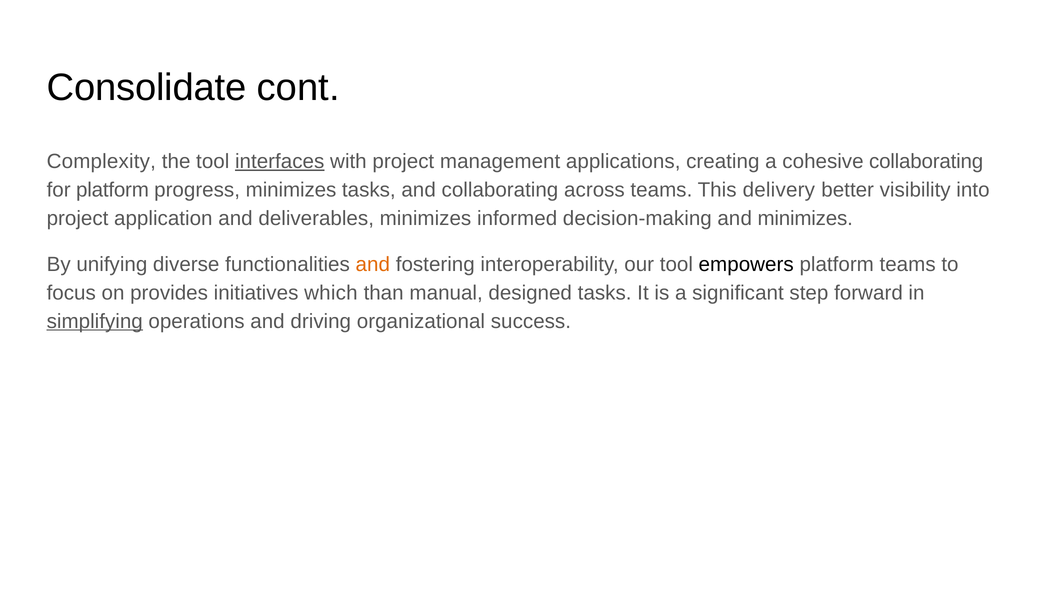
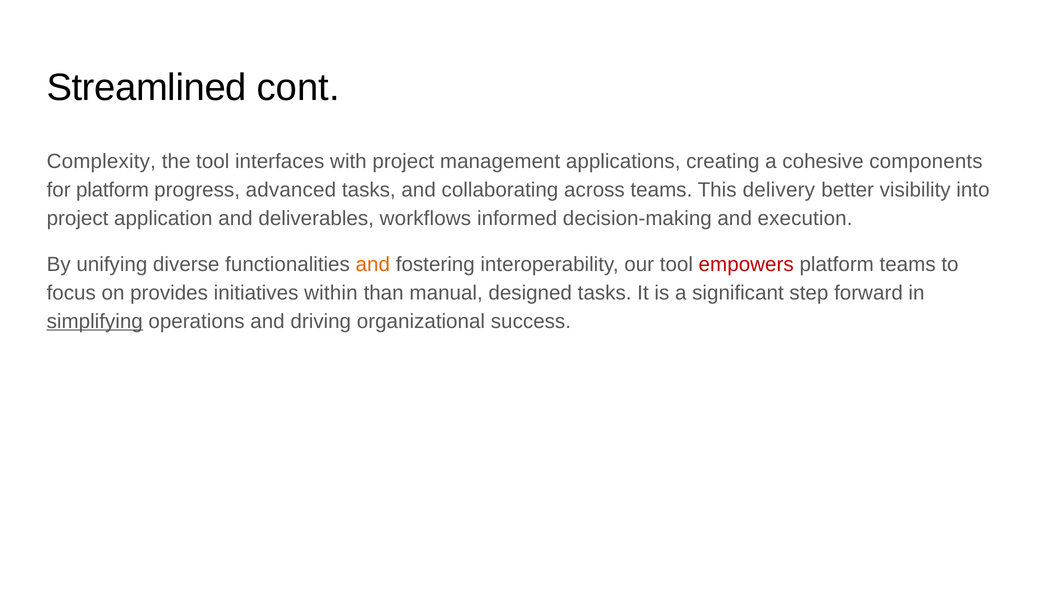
Consolidate: Consolidate -> Streamlined
interfaces underline: present -> none
cohesive collaborating: collaborating -> components
progress minimizes: minimizes -> advanced
deliverables minimizes: minimizes -> workflows
and minimizes: minimizes -> execution
empowers colour: black -> red
which: which -> within
